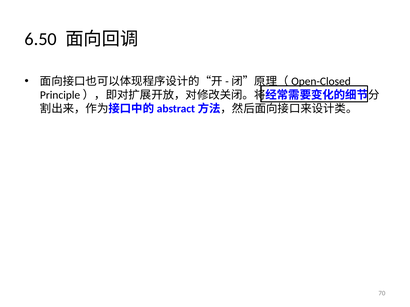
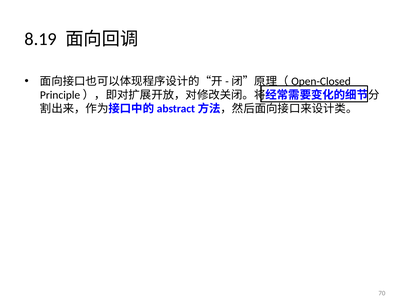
6.50: 6.50 -> 8.19
